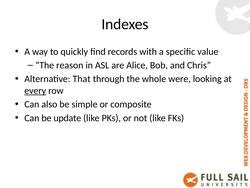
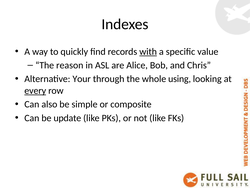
with underline: none -> present
That: That -> Your
were: were -> using
